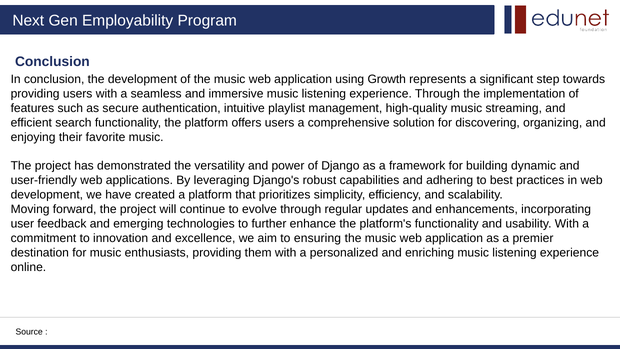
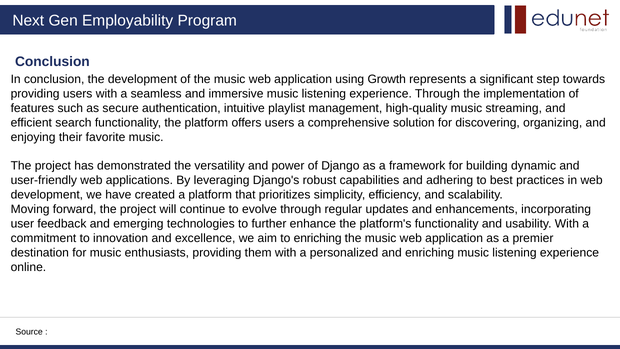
to ensuring: ensuring -> enriching
